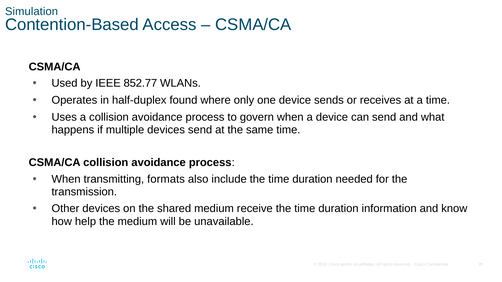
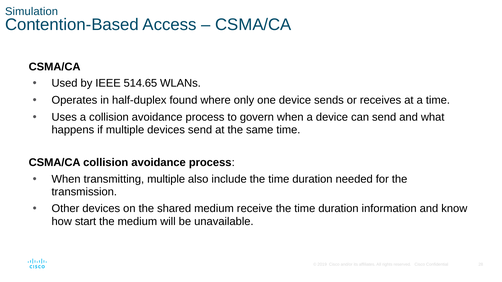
852.77: 852.77 -> 514.65
transmitting formats: formats -> multiple
help: help -> start
